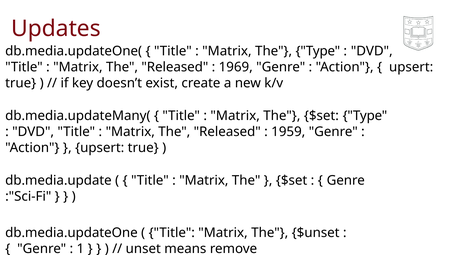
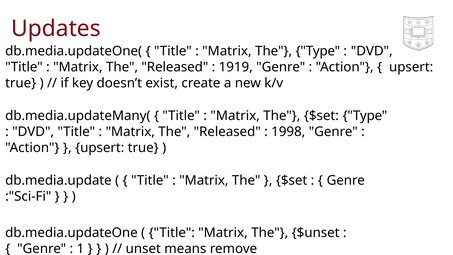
1969: 1969 -> 1919
1959: 1959 -> 1998
